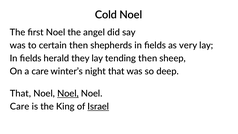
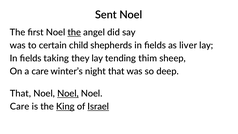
Cold: Cold -> Sent
the at (74, 32) underline: none -> present
certain then: then -> child
very: very -> liver
herald: herald -> taking
tending then: then -> thim
King underline: none -> present
